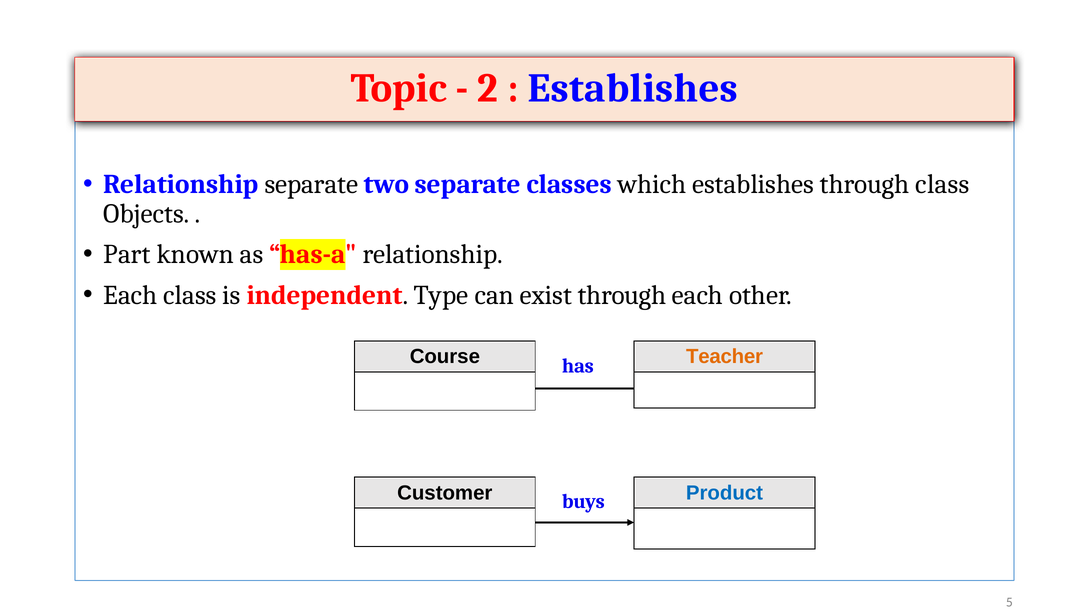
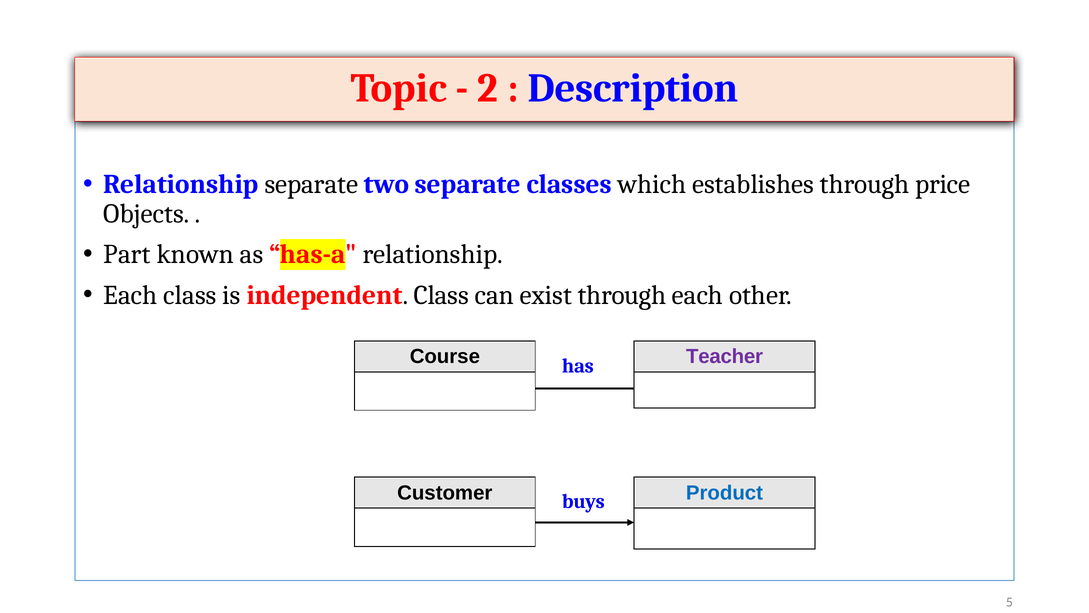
Establishes at (633, 88): Establishes -> Description
through class: class -> price
independent Type: Type -> Class
Teacher colour: orange -> purple
